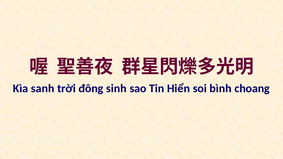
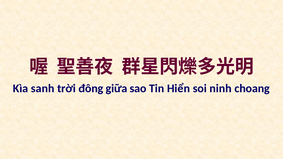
sinh: sinh -> giữa
bình: bình -> ninh
